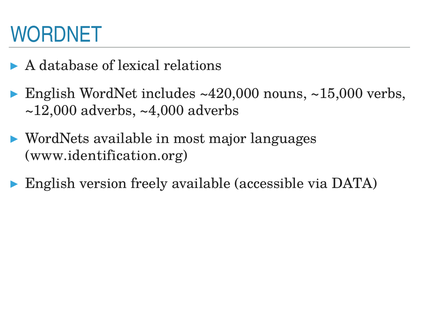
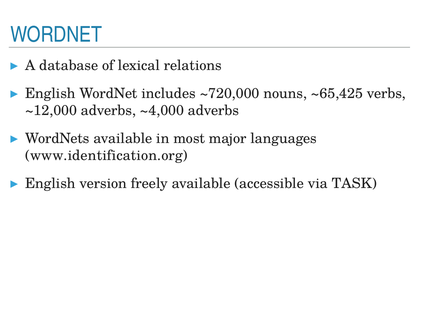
~420,000: ~420,000 -> ~720,000
~15,000: ~15,000 -> ~65,425
DATA: DATA -> TASK
